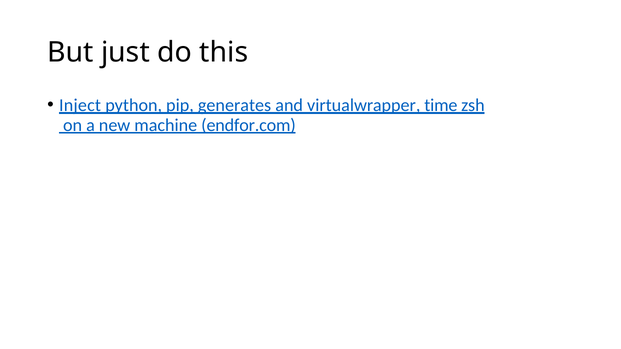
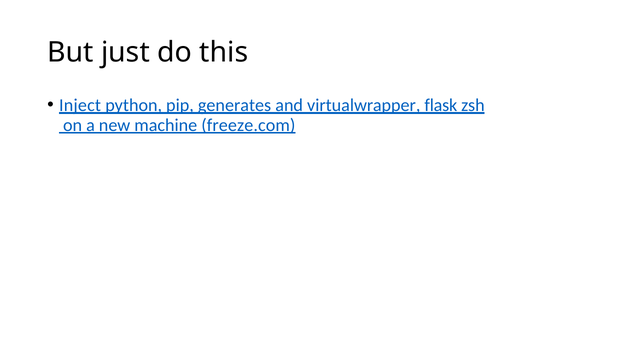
time: time -> flask
endfor.com: endfor.com -> freeze.com
